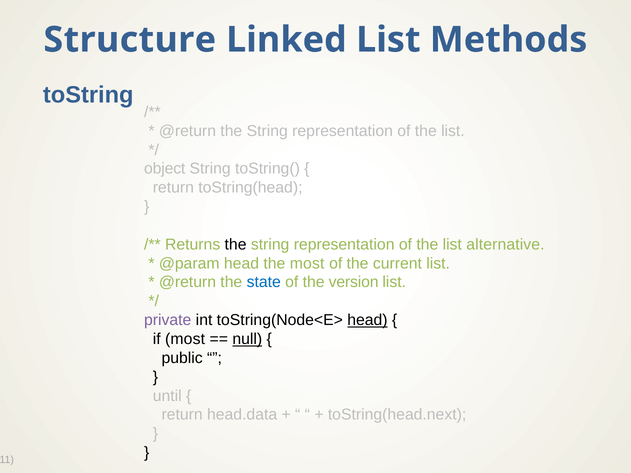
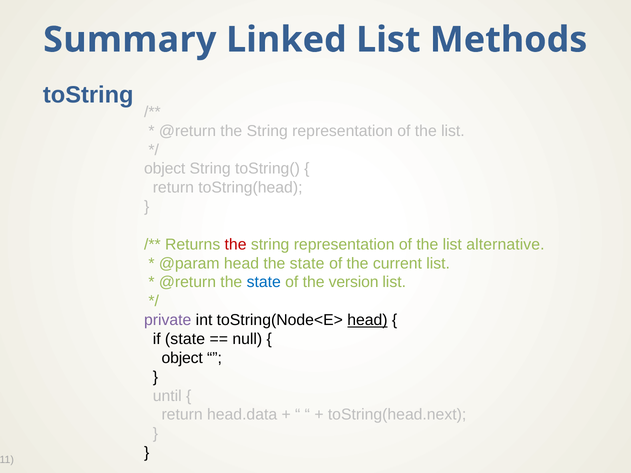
Structure: Structure -> Summary
the at (236, 245) colour: black -> red
head the most: most -> state
if most: most -> state
null underline: present -> none
public at (182, 358): public -> object
